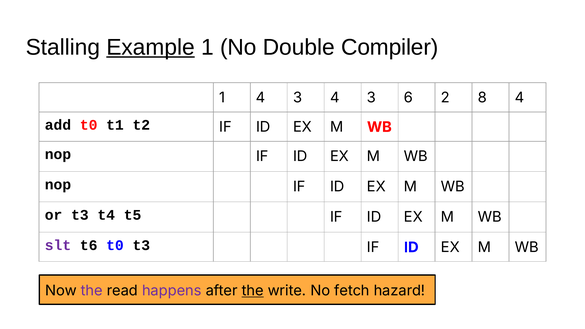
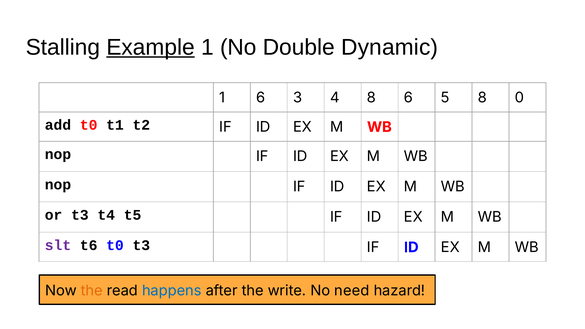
Compiler: Compiler -> Dynamic
1 4: 4 -> 6
3 4 3: 3 -> 8
2: 2 -> 5
8 4: 4 -> 0
the at (92, 291) colour: purple -> orange
happens colour: purple -> blue
the at (253, 291) underline: present -> none
fetch: fetch -> need
